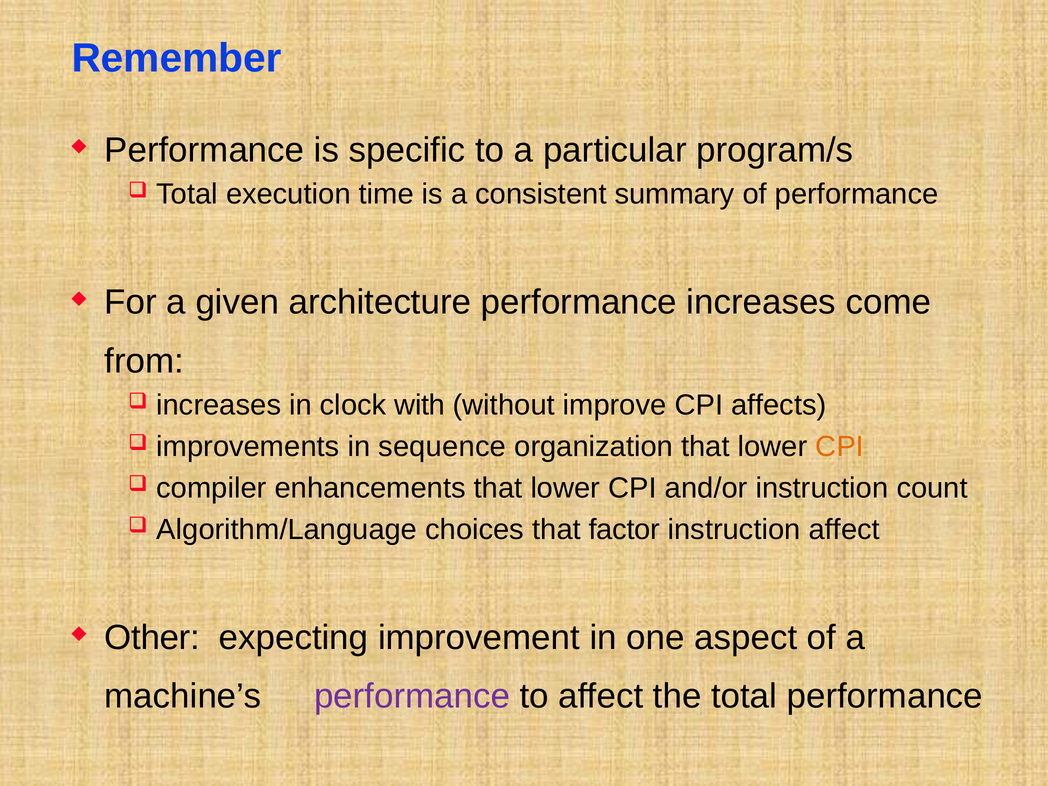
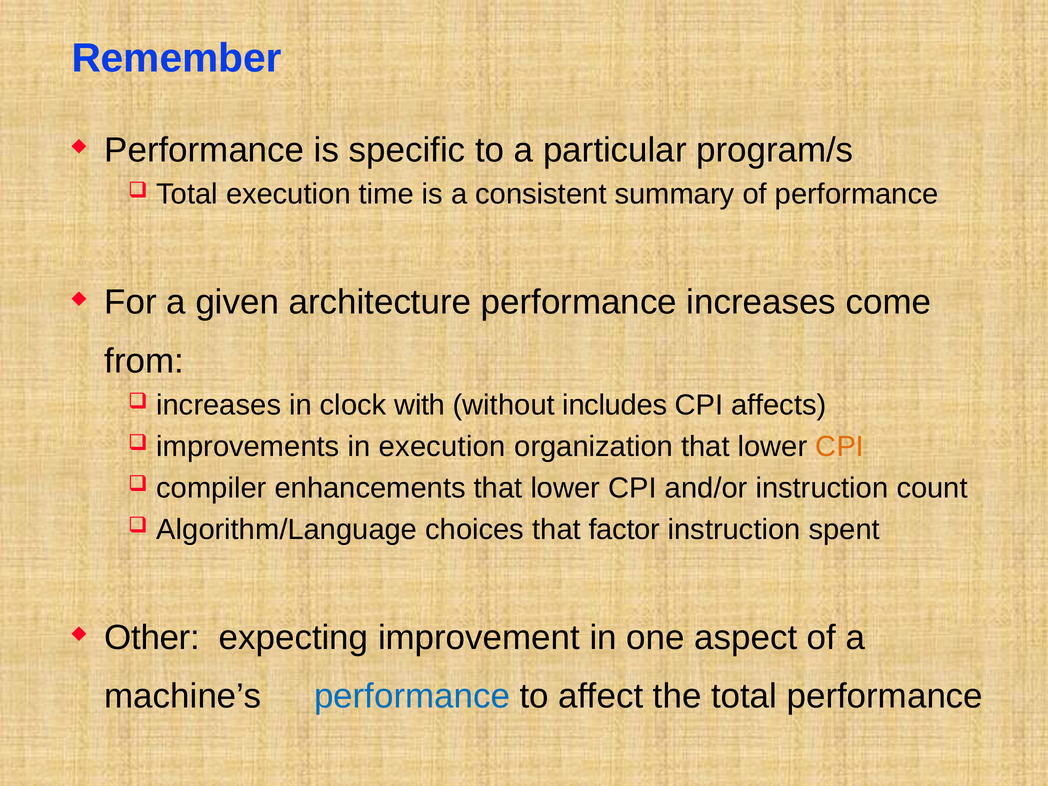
improve: improve -> includes
in sequence: sequence -> execution
instruction affect: affect -> spent
performance at (412, 696) colour: purple -> blue
